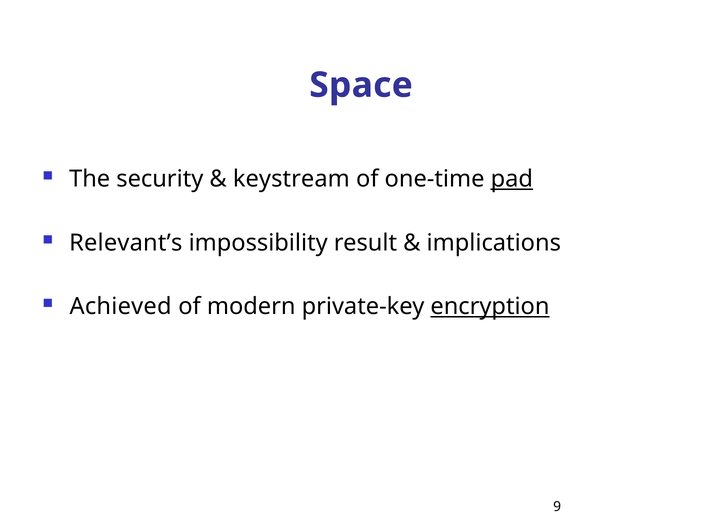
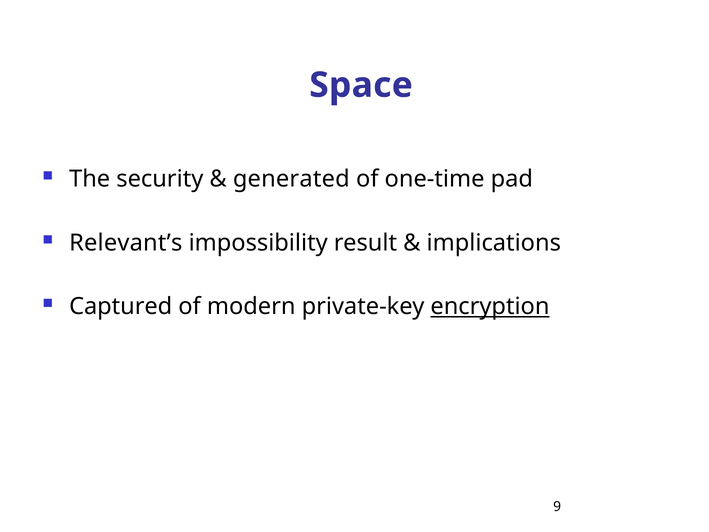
keystream: keystream -> generated
pad underline: present -> none
Achieved: Achieved -> Captured
